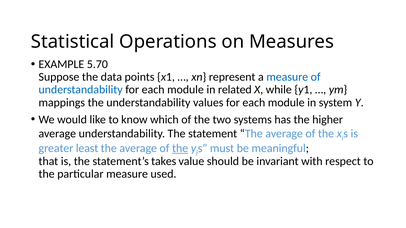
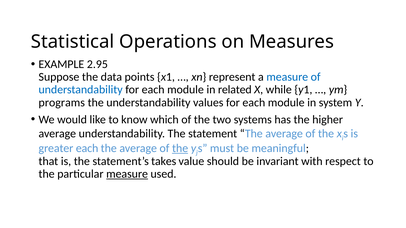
5.70: 5.70 -> 2.95
mappings: mappings -> programs
greater least: least -> each
measure at (127, 174) underline: none -> present
